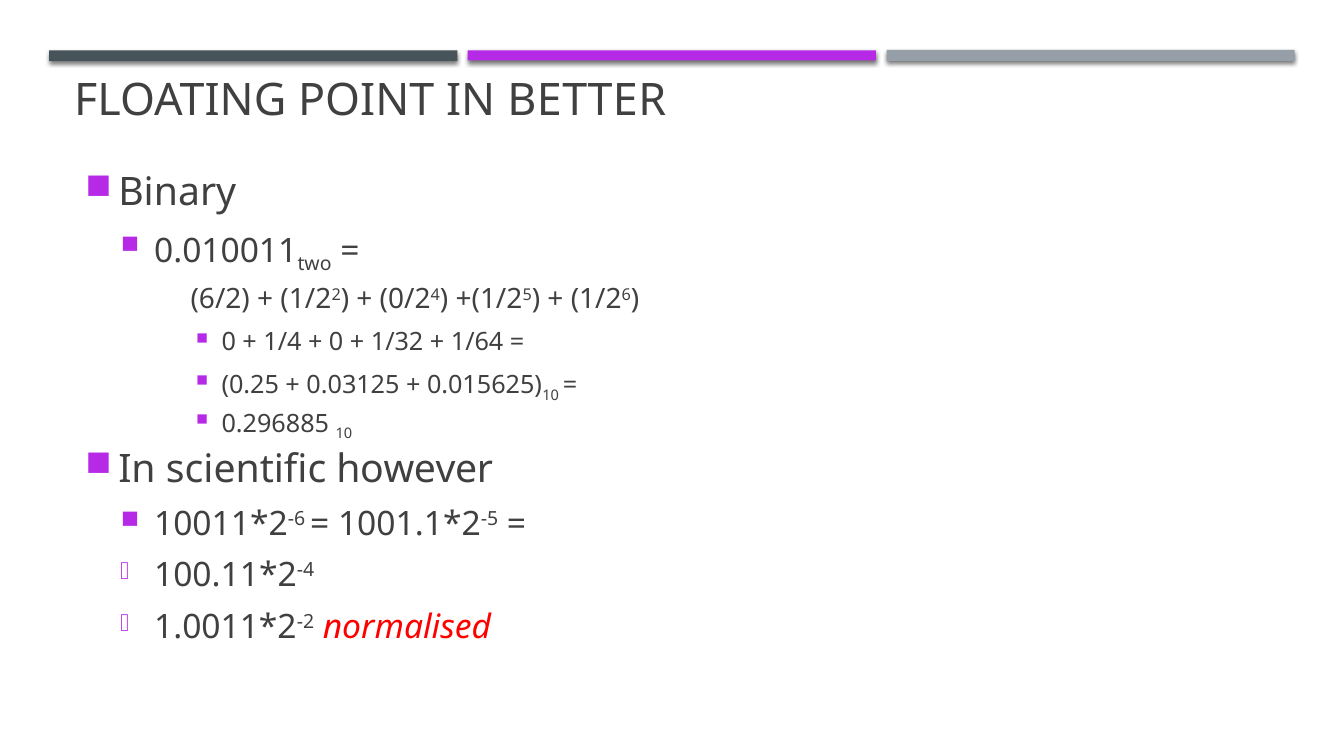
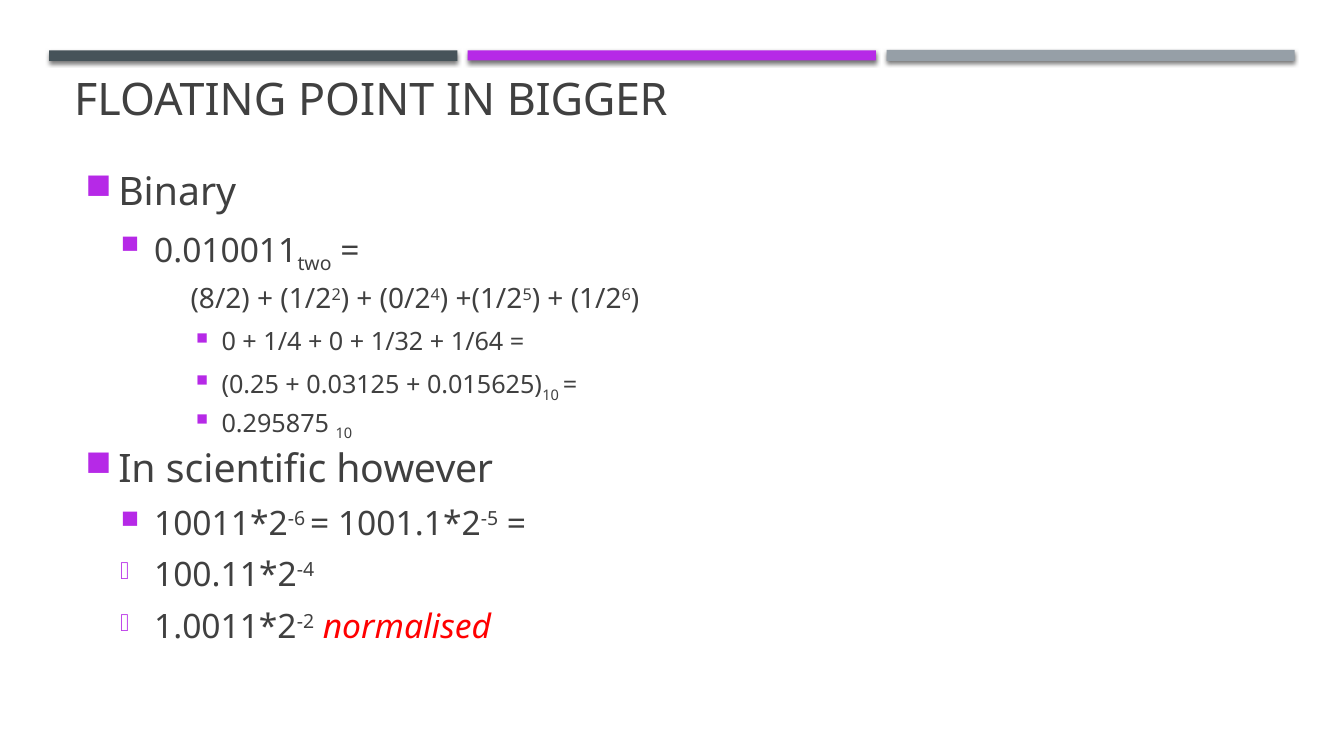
BETTER: BETTER -> BIGGER
6/2: 6/2 -> 8/2
0.296885: 0.296885 -> 0.295875
